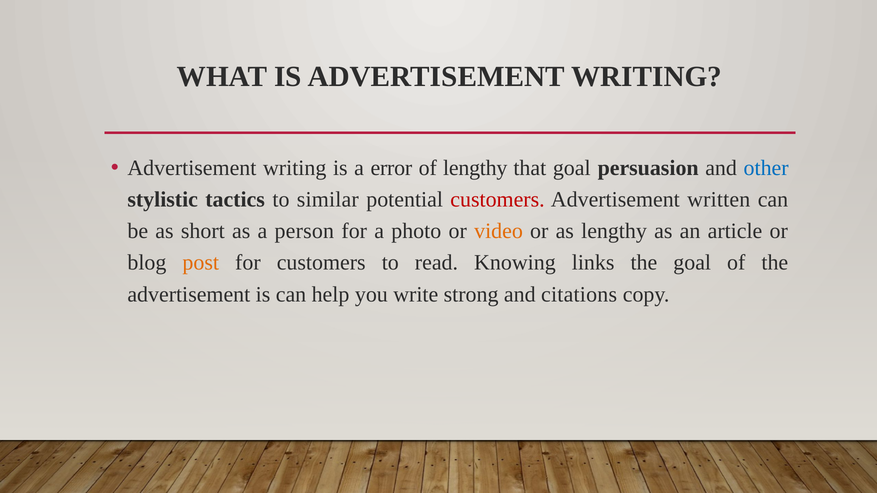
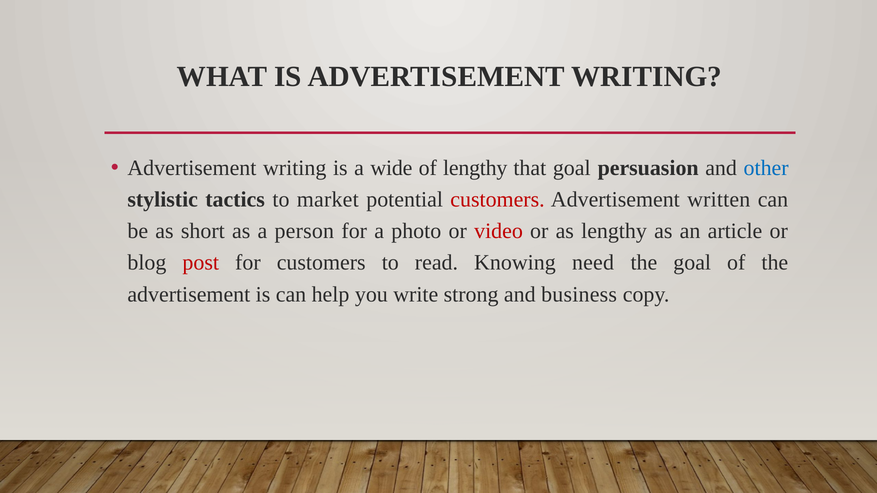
error: error -> wide
similar: similar -> market
video colour: orange -> red
post colour: orange -> red
links: links -> need
citations: citations -> business
